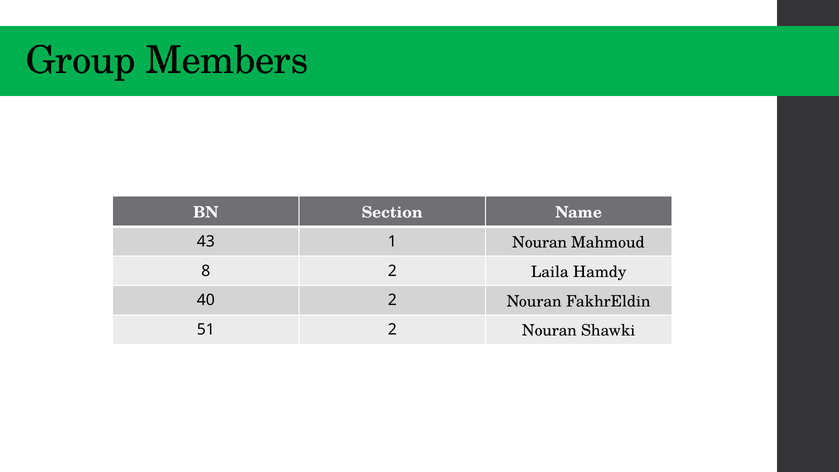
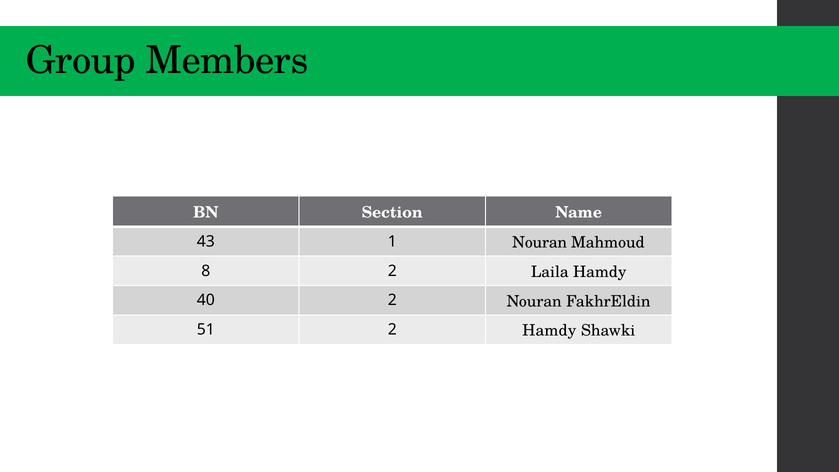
51 2 Nouran: Nouran -> Hamdy
